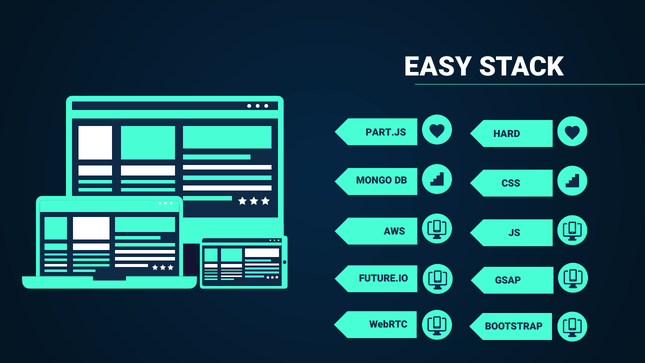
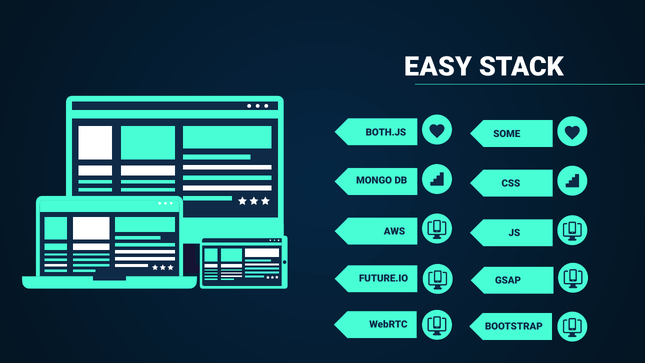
PART.JS: PART.JS -> BOTH.JS
HARD: HARD -> SOME
